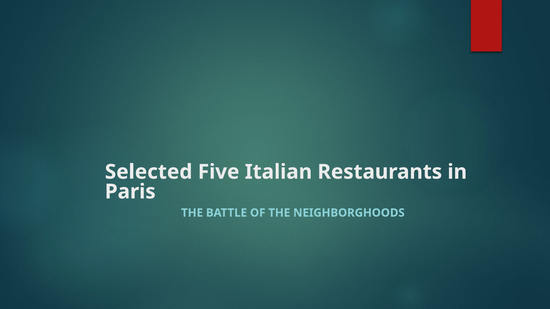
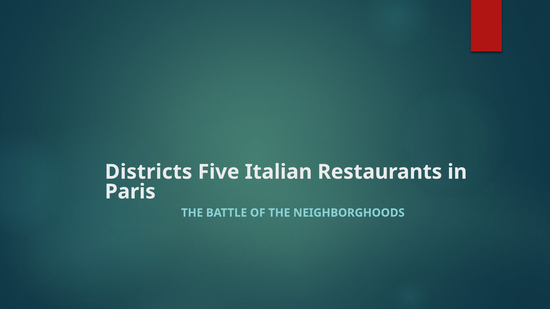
Selected: Selected -> Districts
